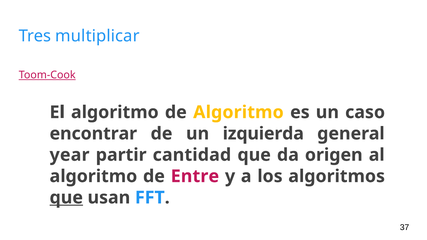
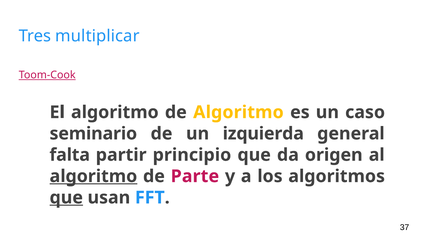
encontrar: encontrar -> seminario
year: year -> falta
cantidad: cantidad -> principio
algoritmo at (93, 176) underline: none -> present
Entre: Entre -> Parte
